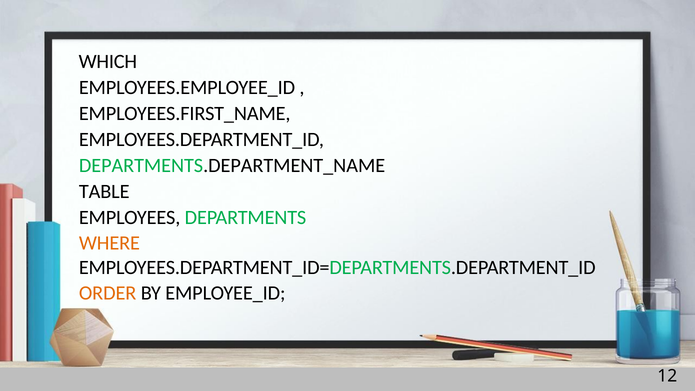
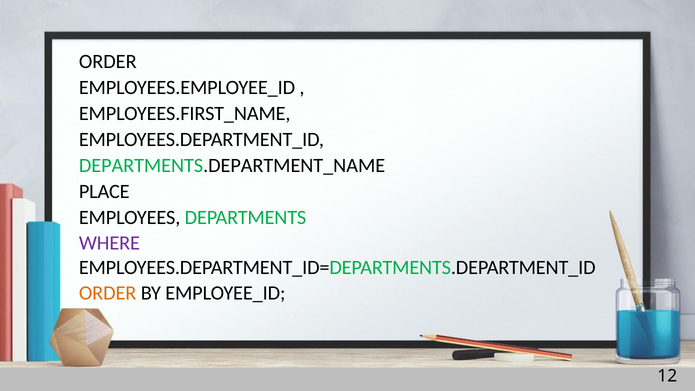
WHICH at (108, 61): WHICH -> ORDER
TABLE: TABLE -> PLACE
WHERE colour: orange -> purple
